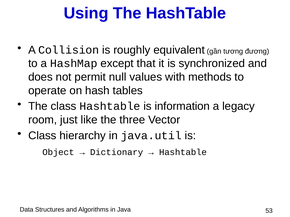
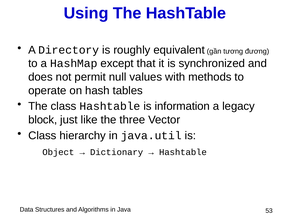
Collision: Collision -> Directory
room: room -> block
